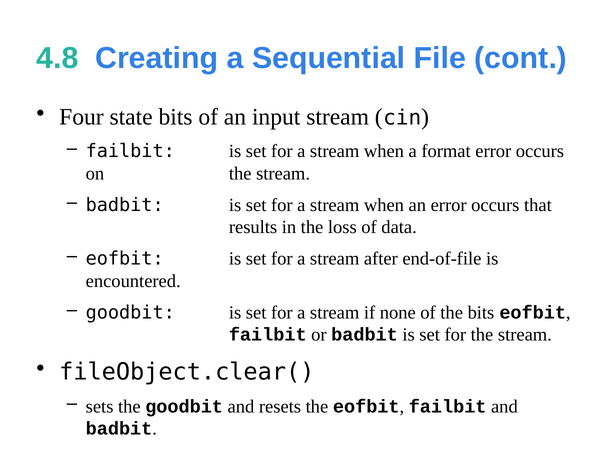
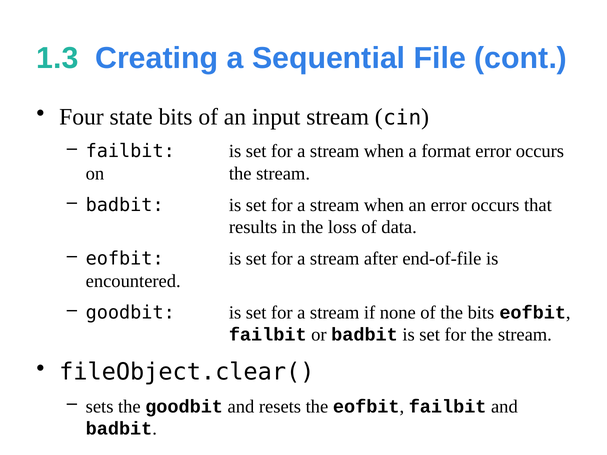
4.8: 4.8 -> 1.3
